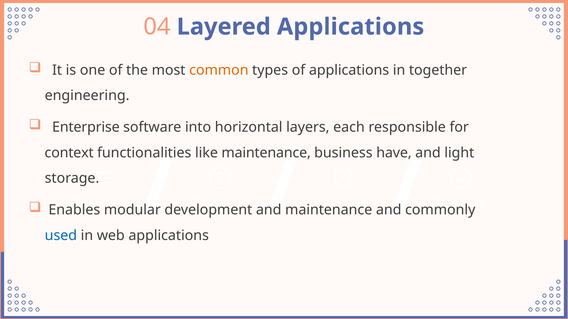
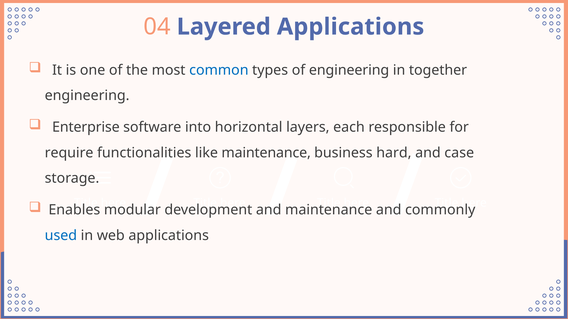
common colour: orange -> blue
of applications: applications -> engineering
context: context -> require
have: have -> hard
light: light -> case
